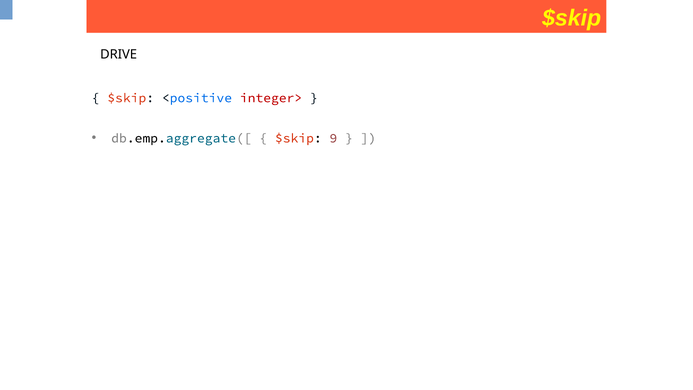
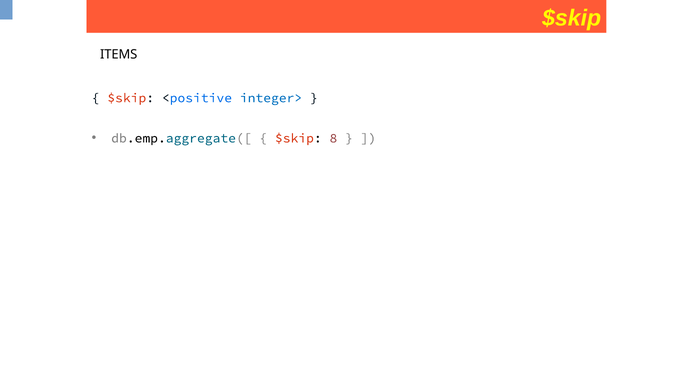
DRIVE: DRIVE -> ITEMS
integer> colour: red -> blue
9: 9 -> 8
